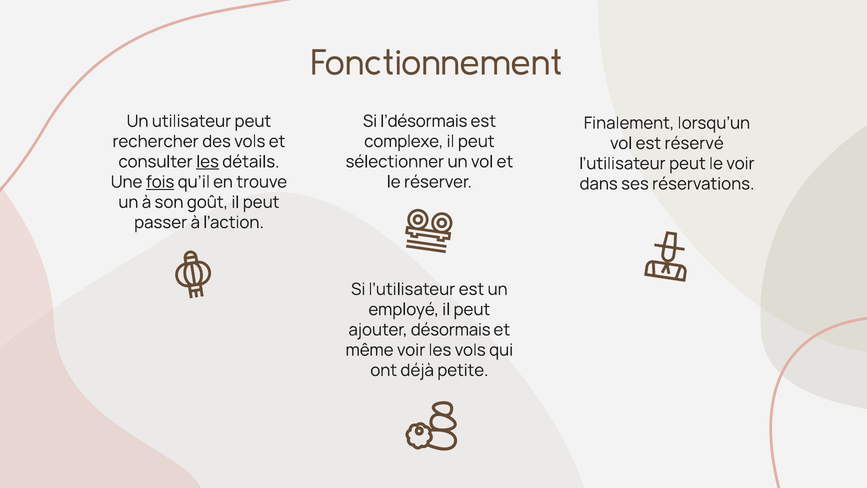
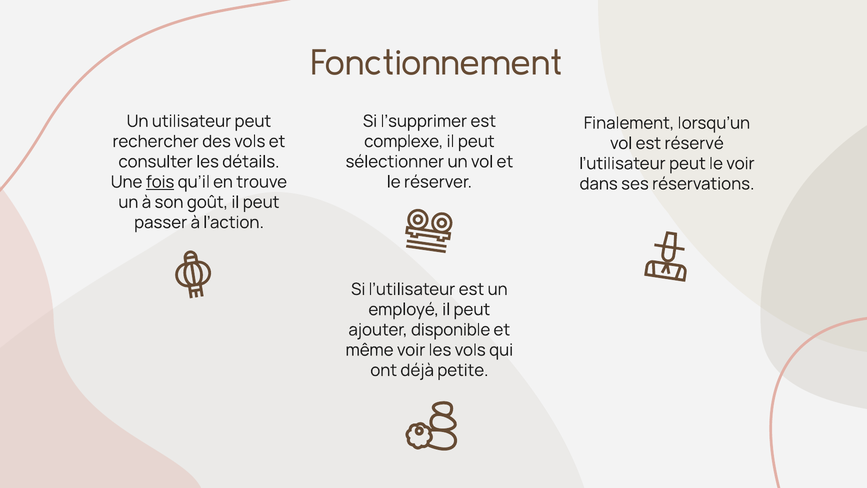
l’désormais: l’désormais -> l’supprimer
les at (208, 162) underline: present -> none
désormais: désormais -> disponible
